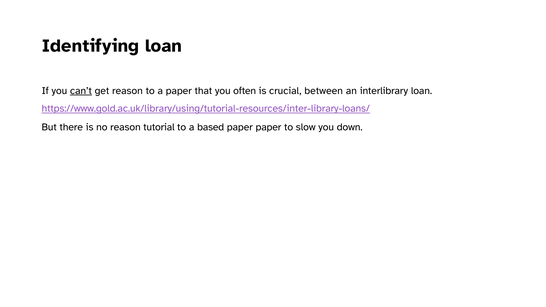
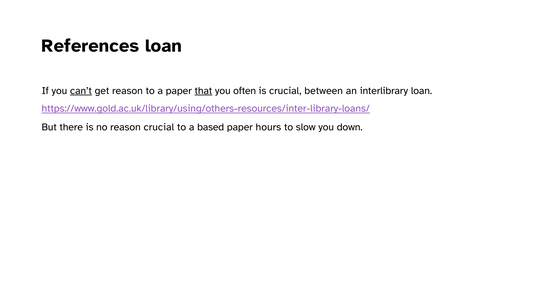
Identifying: Identifying -> References
that underline: none -> present
https://www.gold.ac.uk/library/using/tutorial-resources/inter-library-loans/: https://www.gold.ac.uk/library/using/tutorial-resources/inter-library-loans/ -> https://www.gold.ac.uk/library/using/others-resources/inter-library-loans/
reason tutorial: tutorial -> crucial
paper paper: paper -> hours
